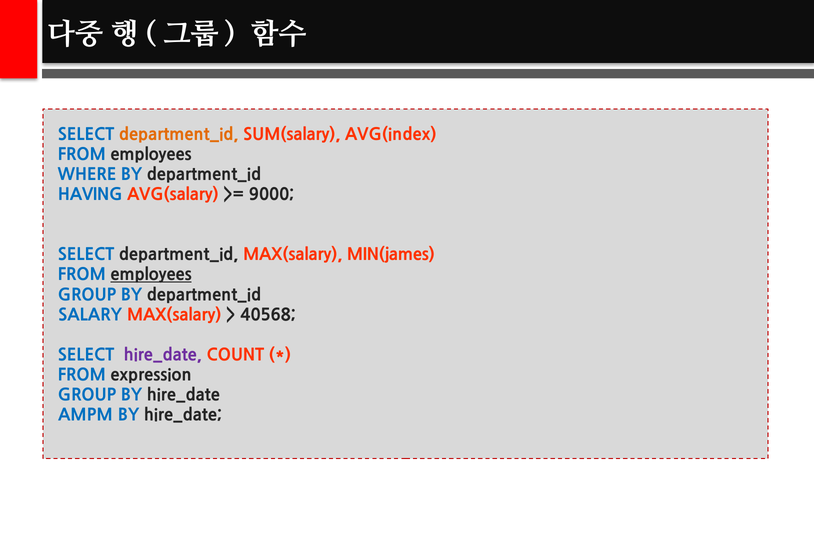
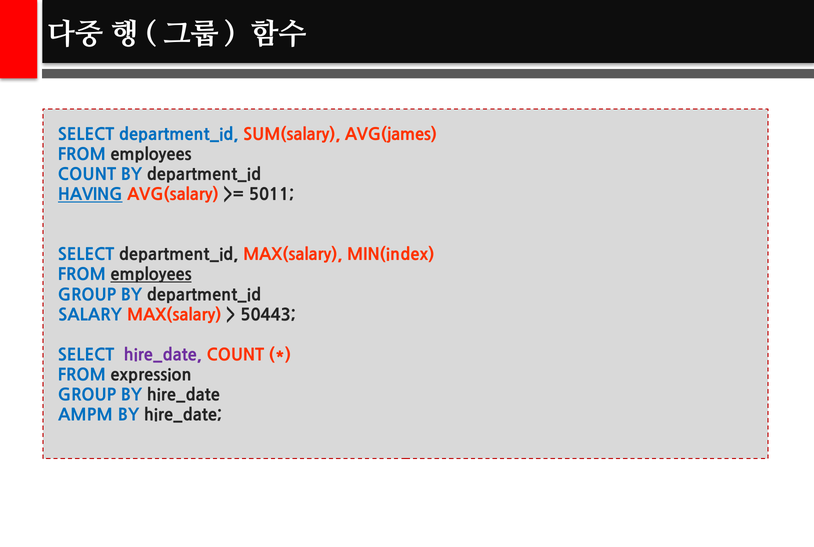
department_id at (179, 135) colour: orange -> blue
AVG(index: AVG(index -> AVG(james
WHERE at (87, 175): WHERE -> COUNT
HAVING underline: none -> present
9000: 9000 -> 5011
MIN(james: MIN(james -> MIN(index
40568: 40568 -> 50443
